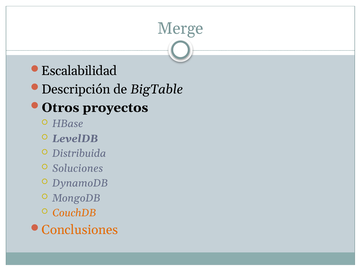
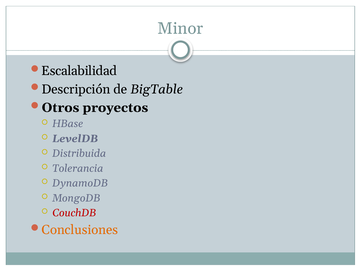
Merge: Merge -> Minor
Soluciones: Soluciones -> Tolerancia
CouchDB colour: orange -> red
